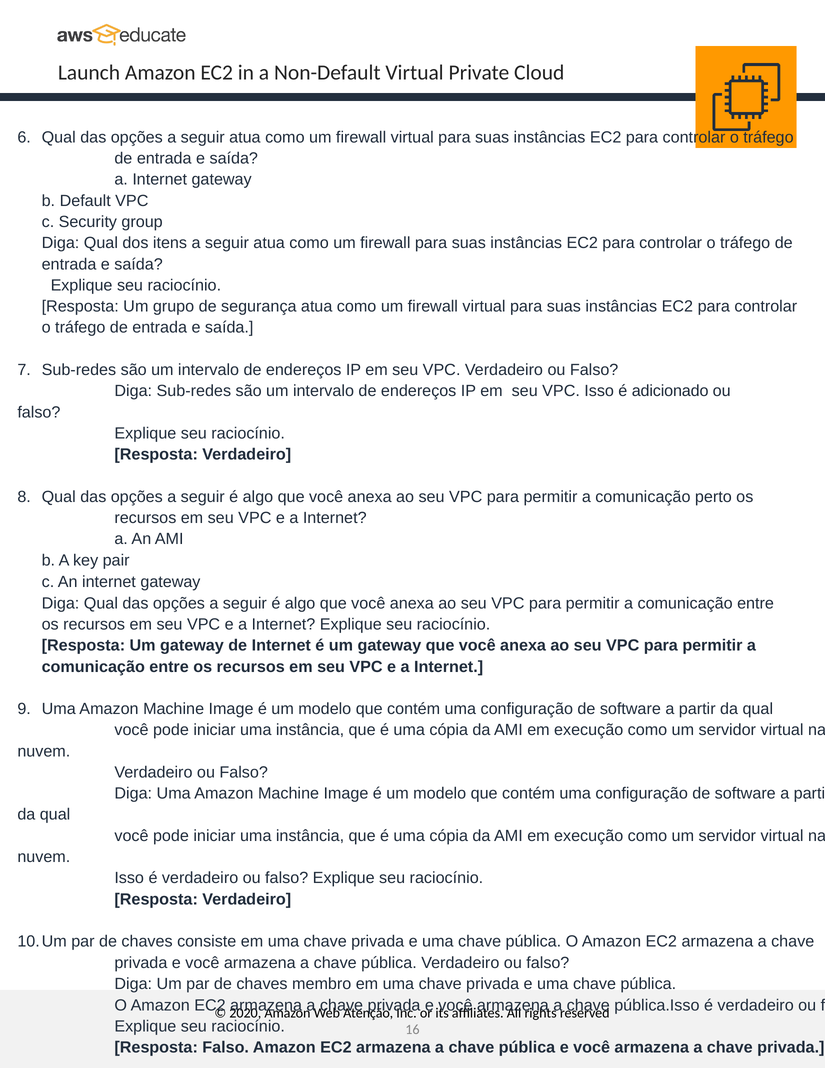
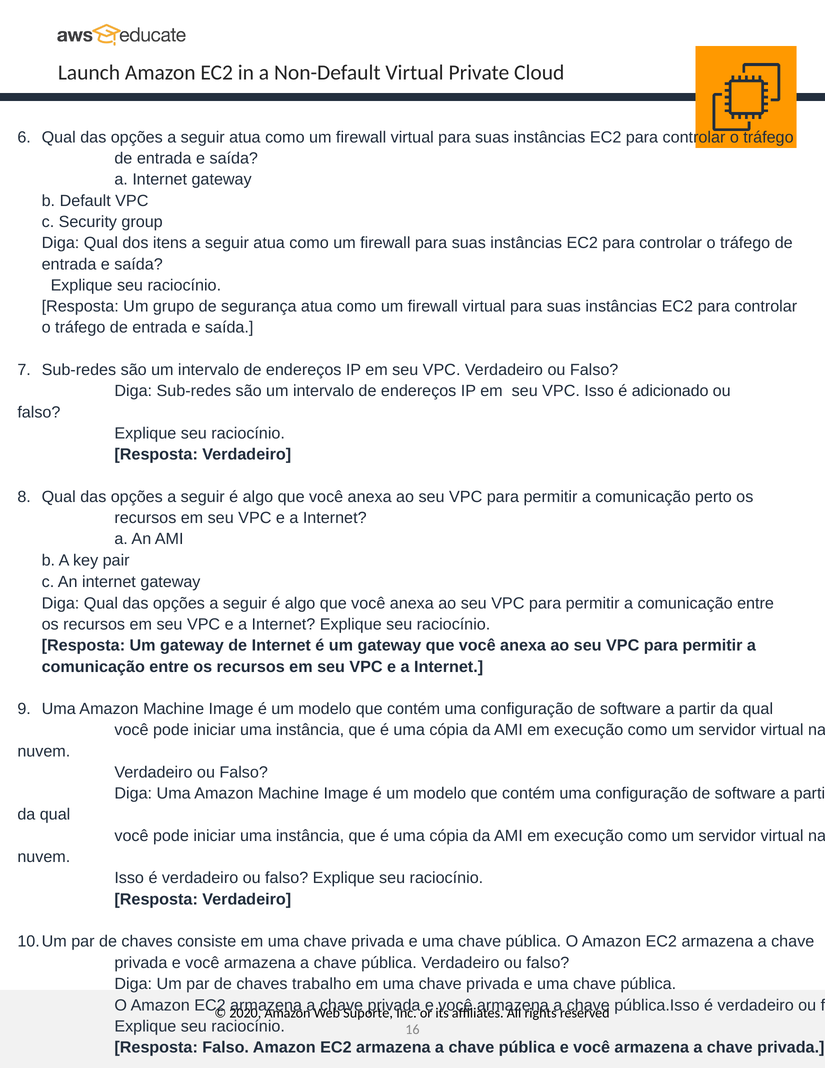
membro: membro -> trabalho
Atenção: Atenção -> Suporte
